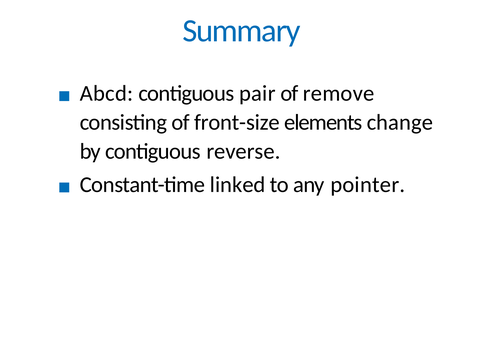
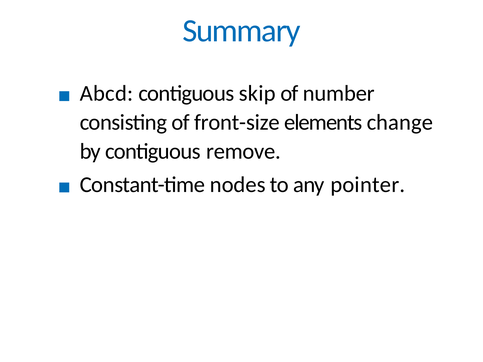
pair: pair -> skip
remove: remove -> number
reverse: reverse -> remove
linked: linked -> nodes
